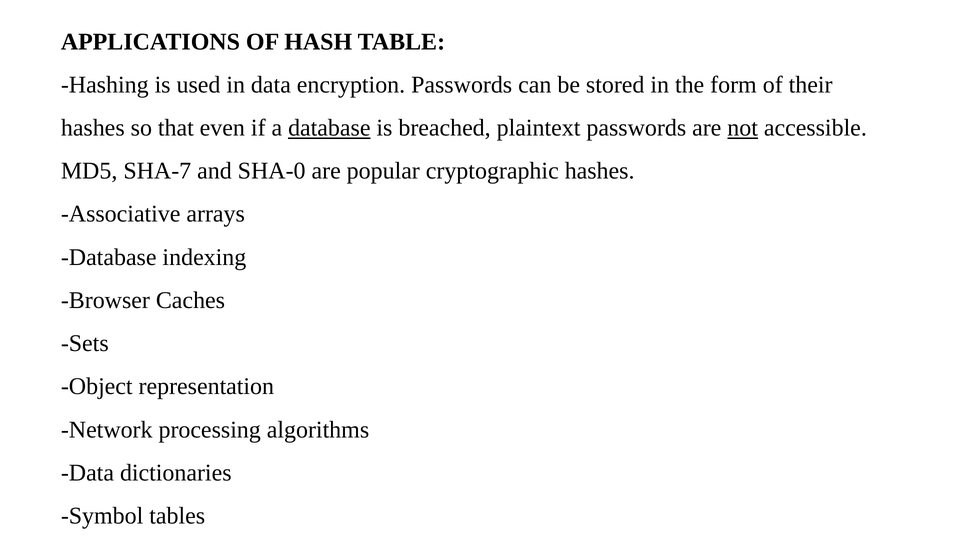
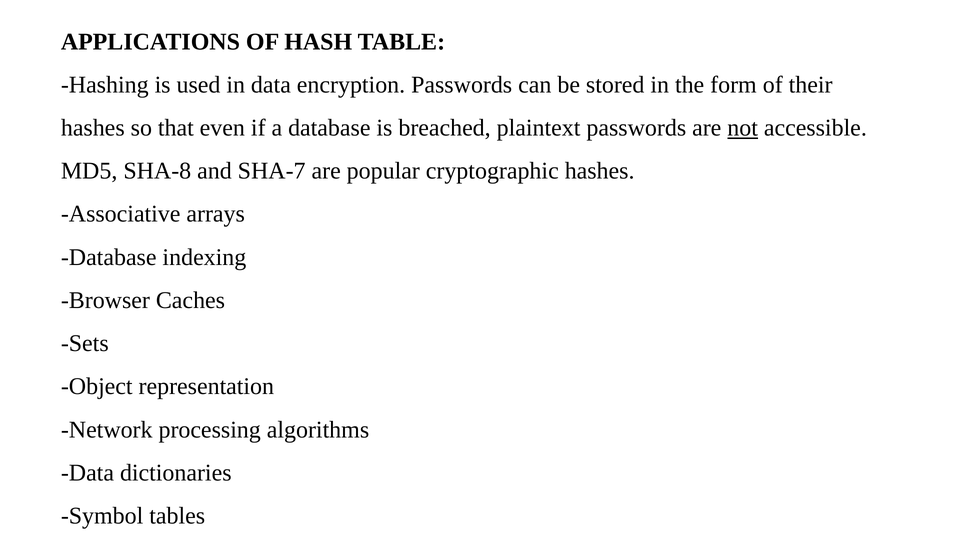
database at (329, 128) underline: present -> none
SHA-7: SHA-7 -> SHA-8
SHA-0: SHA-0 -> SHA-7
